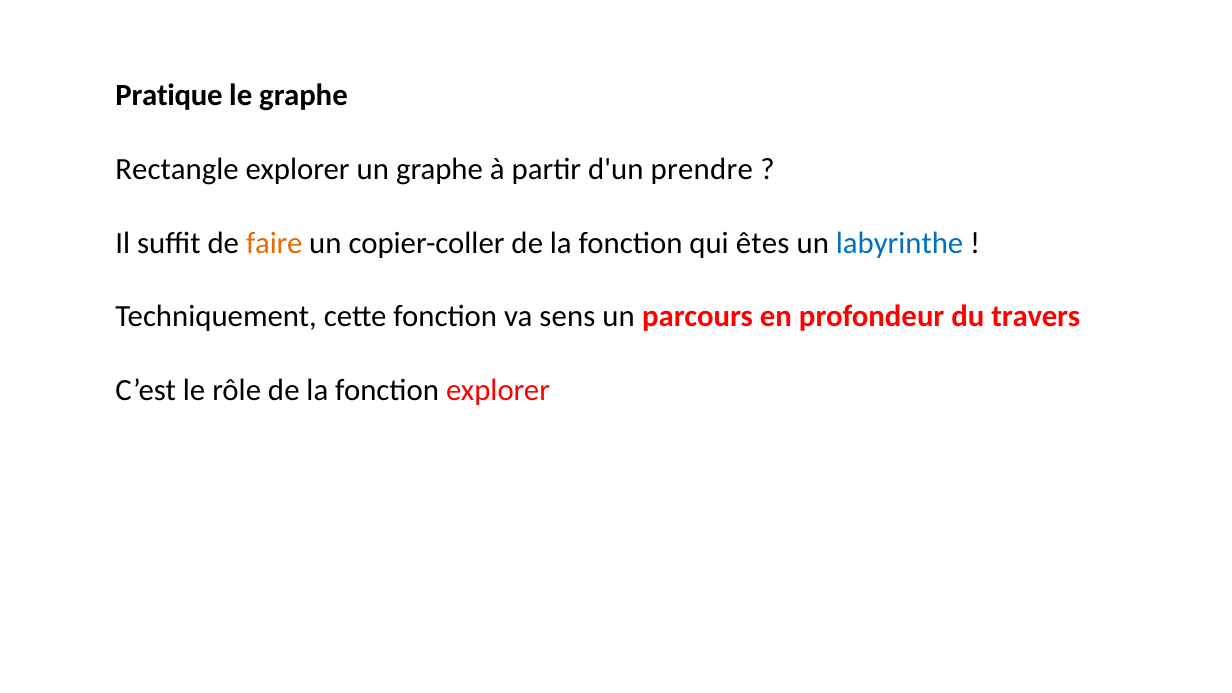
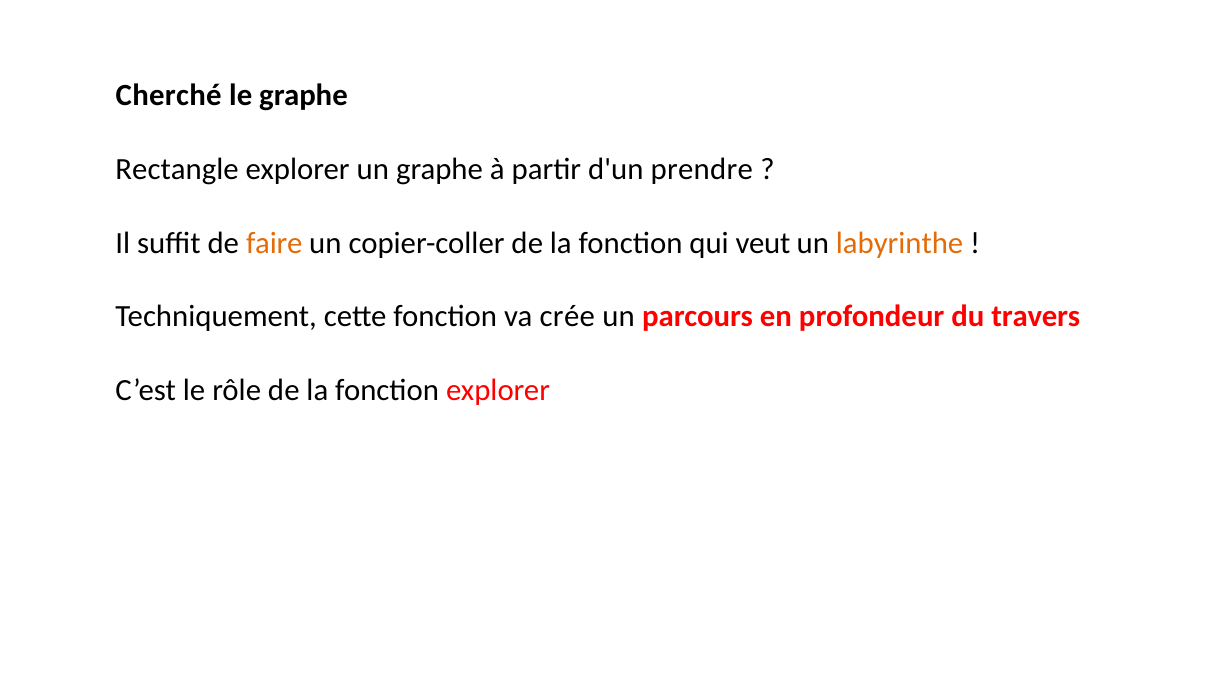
Pratique: Pratique -> Cherché
êtes: êtes -> veut
labyrinthe colour: blue -> orange
sens: sens -> crée
